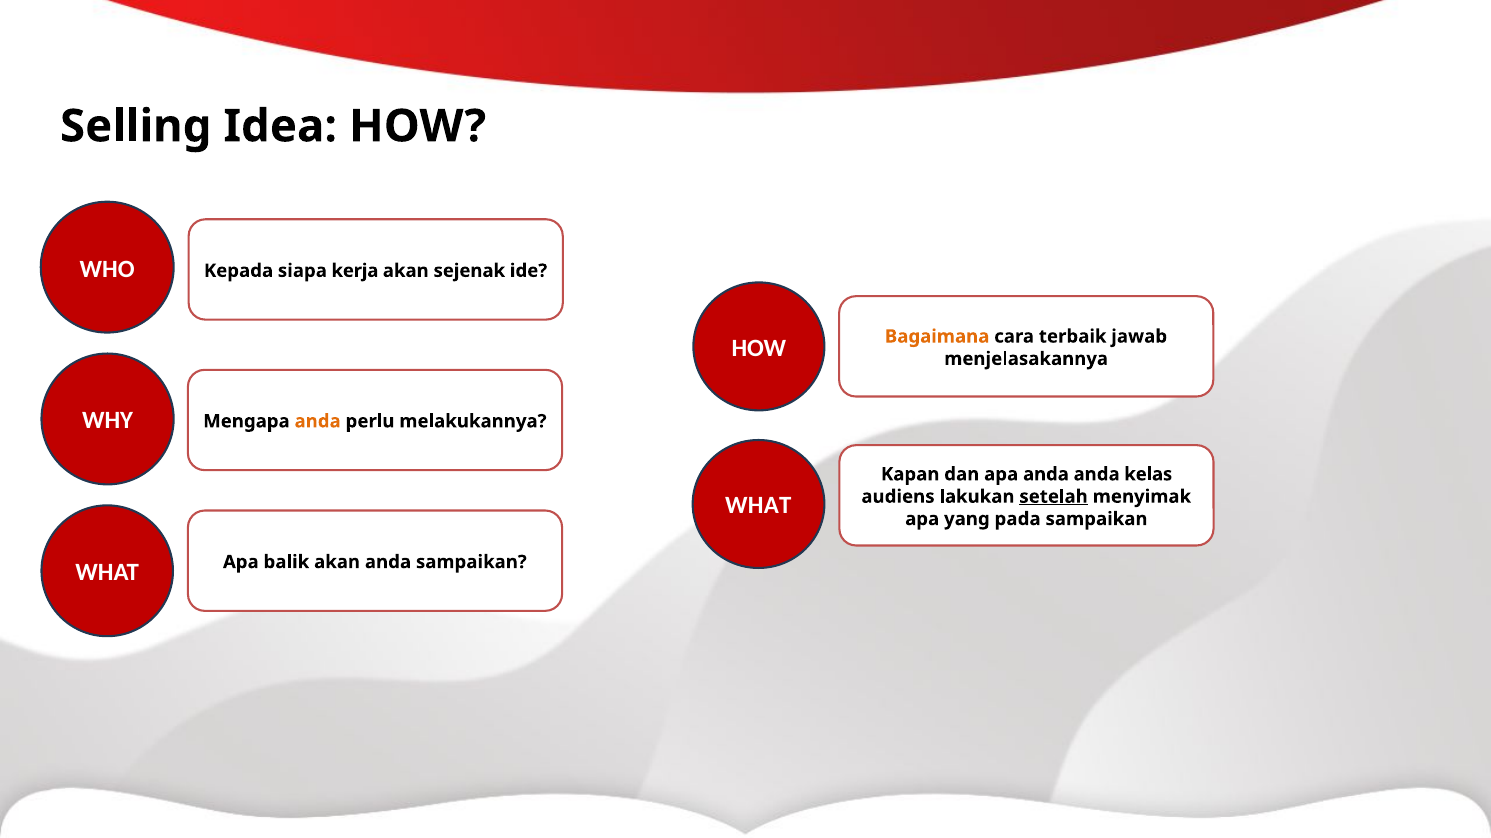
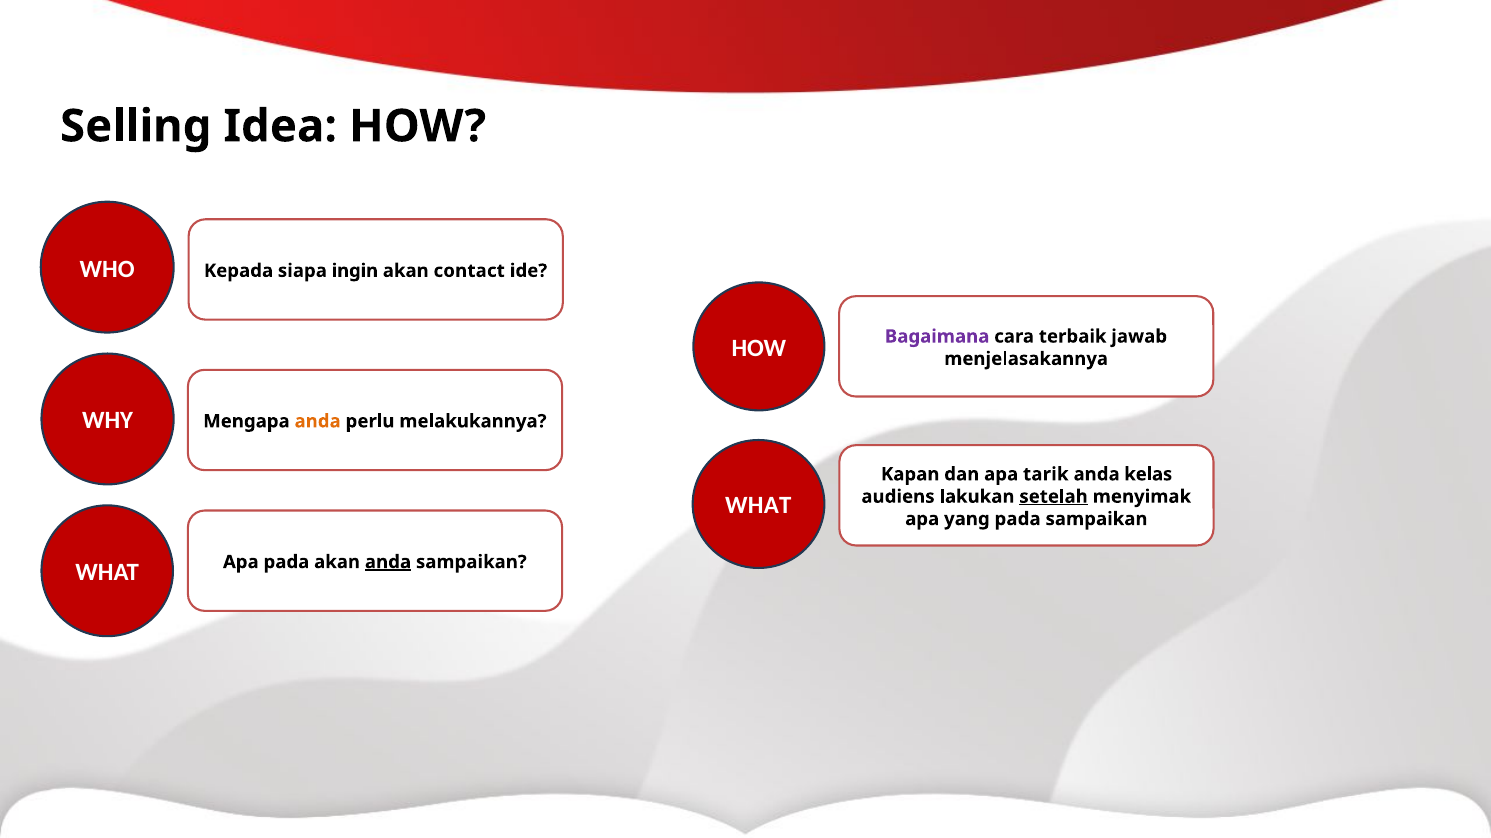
kerja: kerja -> ingin
sejenak: sejenak -> contact
Bagaimana colour: orange -> purple
apa anda: anda -> tarik
Apa balik: balik -> pada
anda at (388, 562) underline: none -> present
